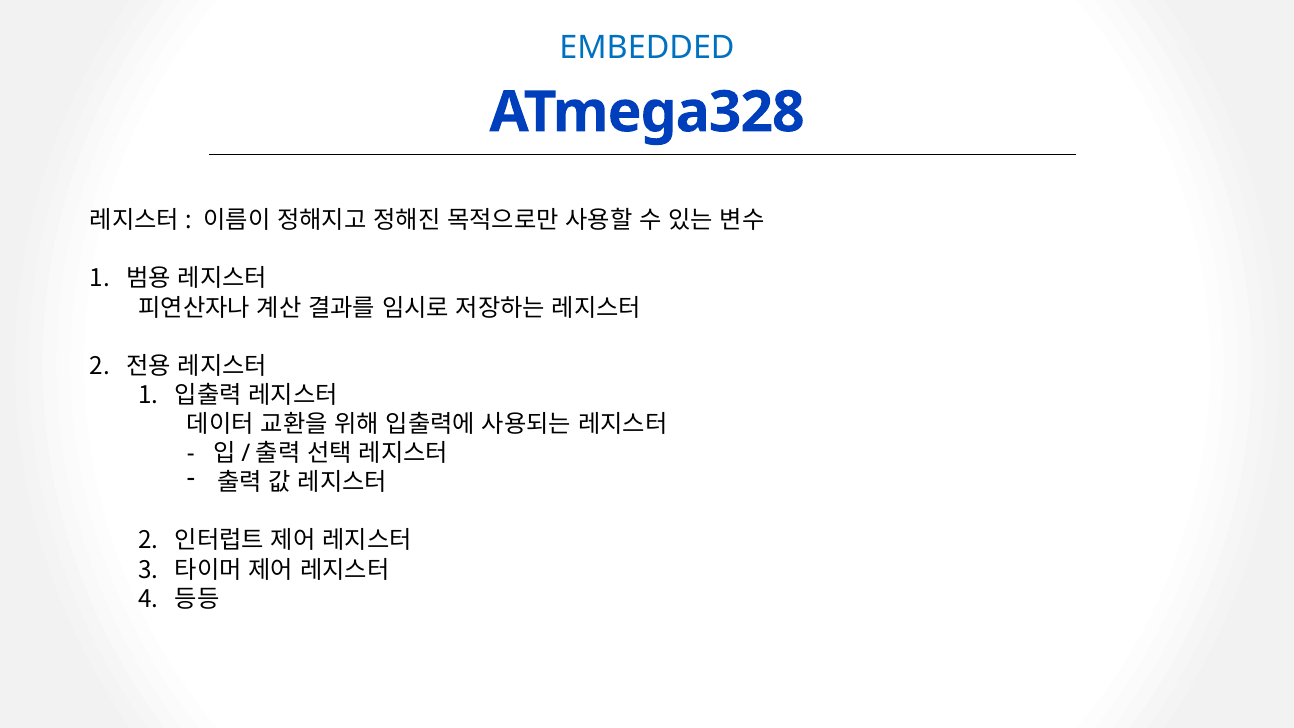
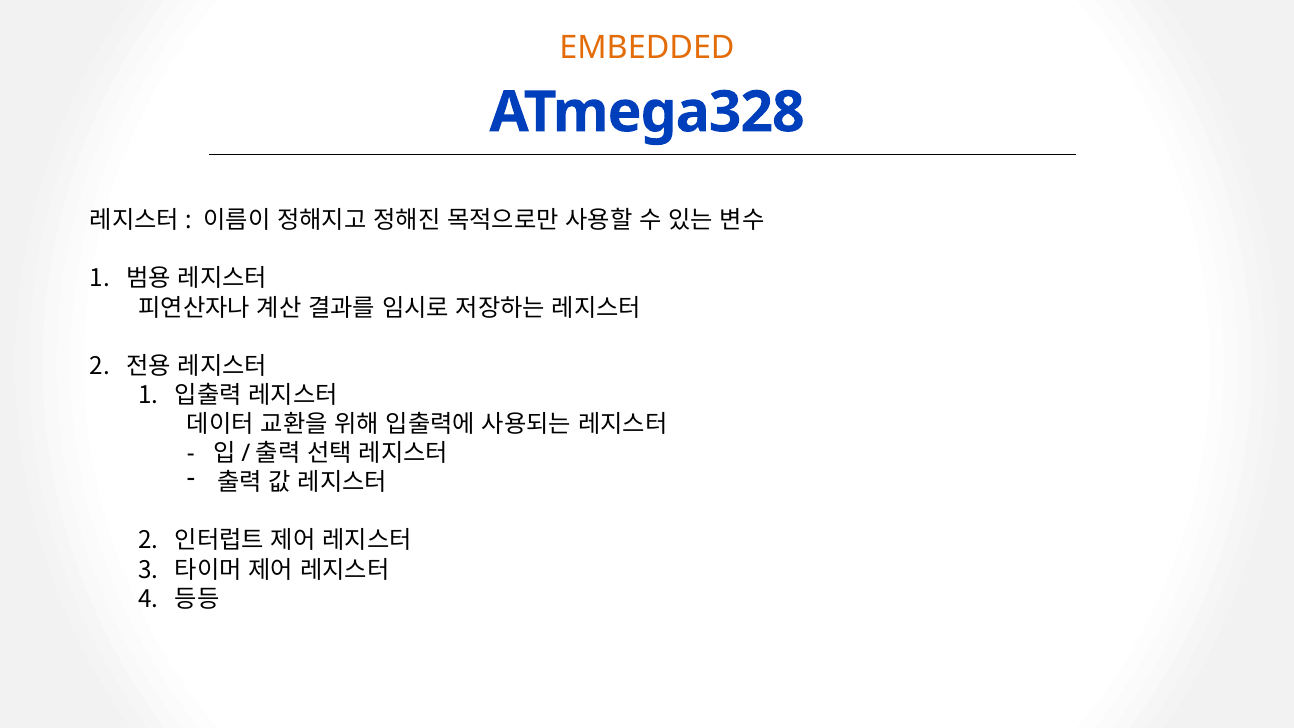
EMBEDDED colour: blue -> orange
